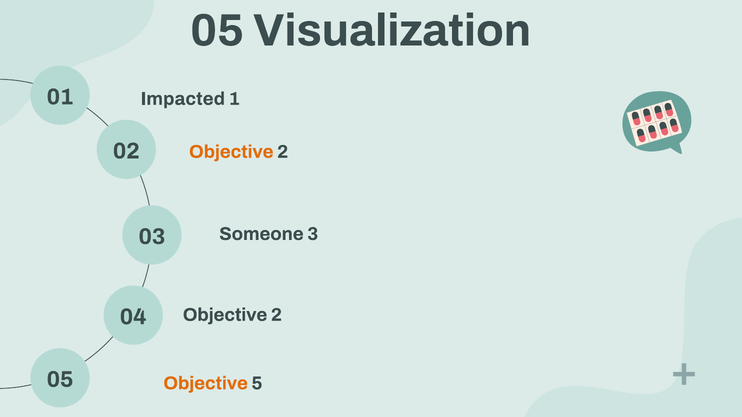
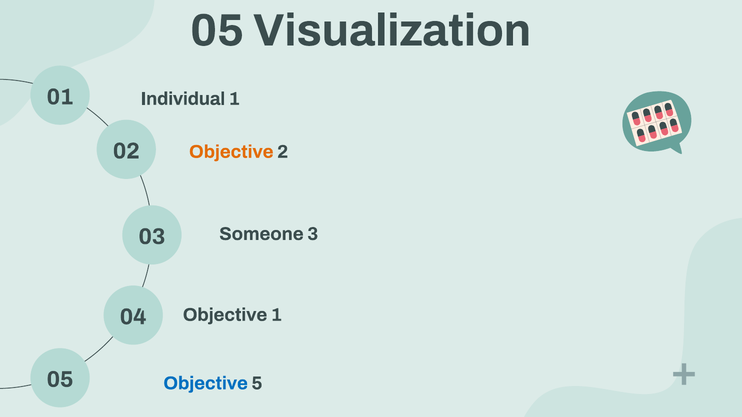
Impacted: Impacted -> Individual
2 at (276, 315): 2 -> 1
Objective at (206, 384) colour: orange -> blue
